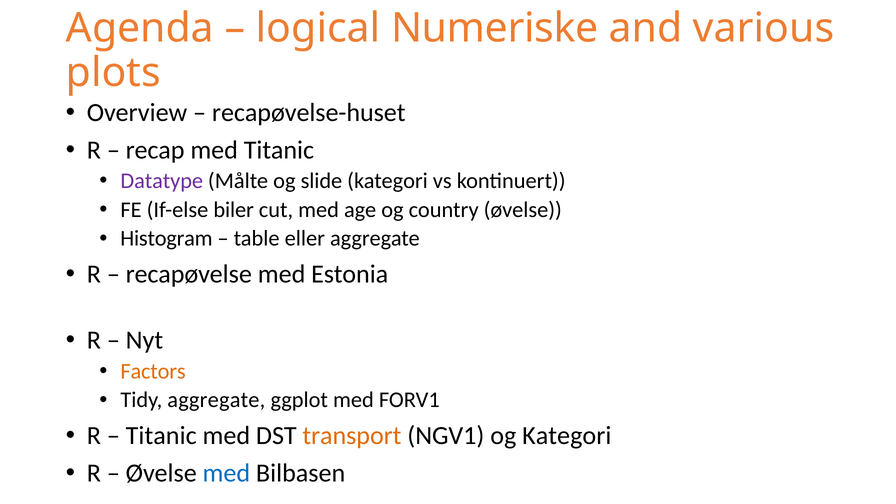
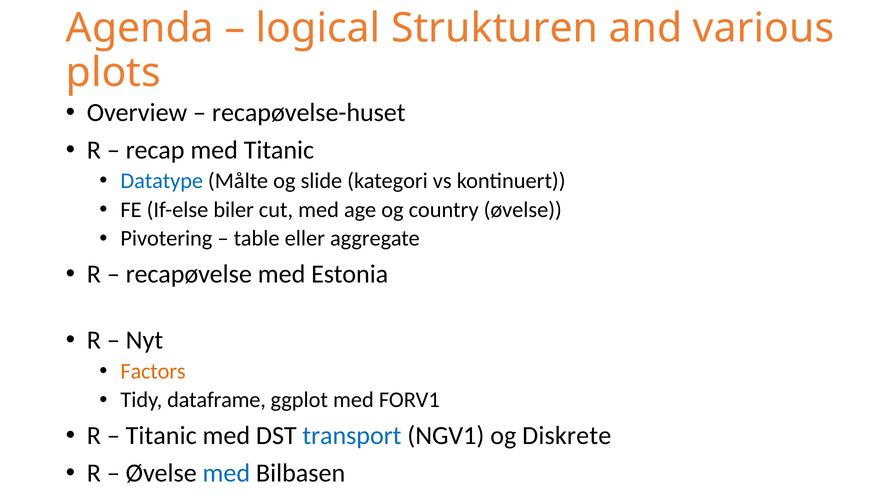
Numeriske: Numeriske -> Strukturen
Datatype colour: purple -> blue
Histogram: Histogram -> Pivotering
Tidy aggregate: aggregate -> dataframe
transport colour: orange -> blue
og Kategori: Kategori -> Diskrete
